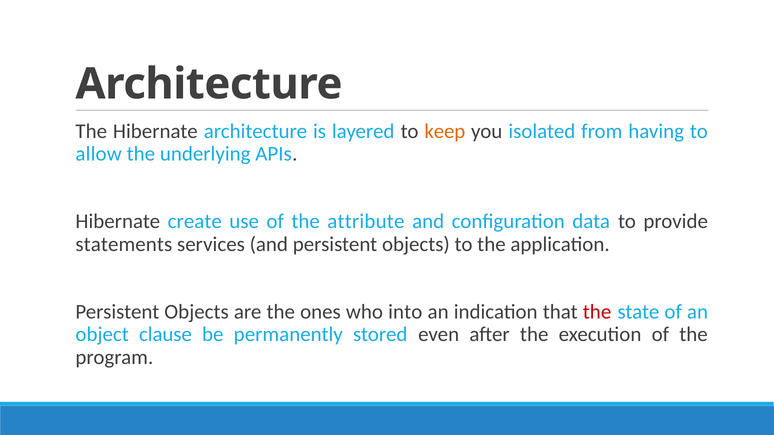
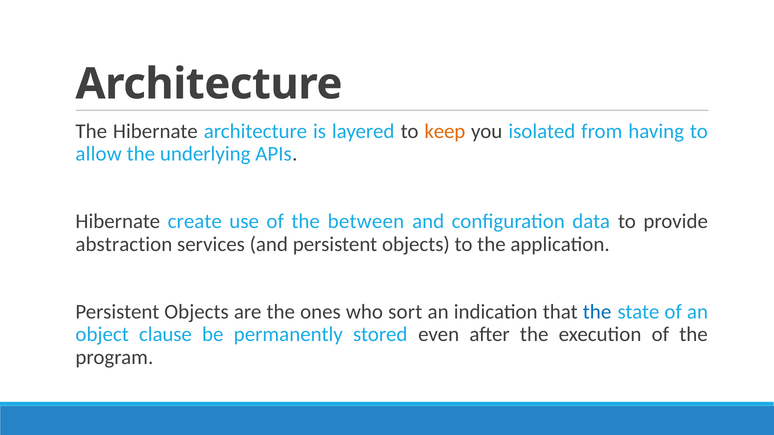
attribute: attribute -> between
statements: statements -> abstraction
into: into -> sort
the at (597, 312) colour: red -> blue
